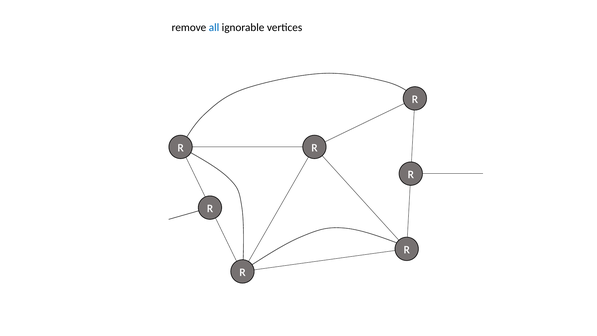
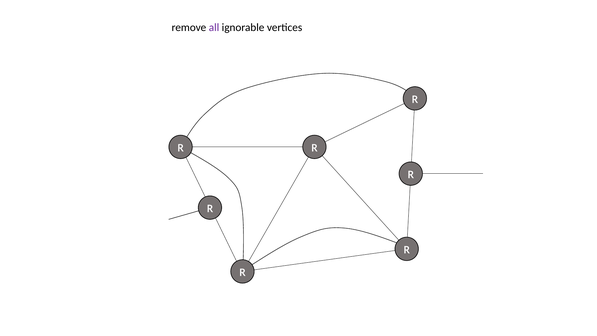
all colour: blue -> purple
